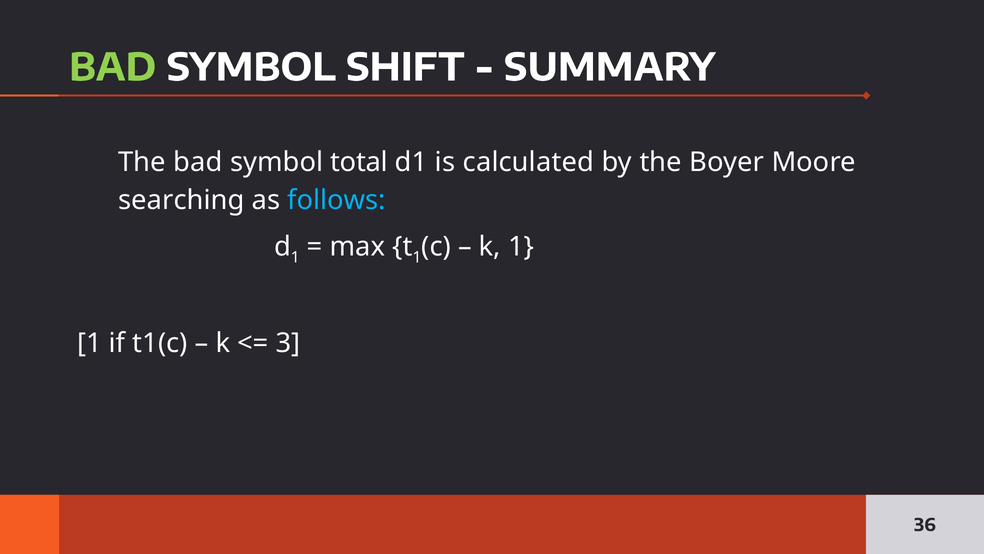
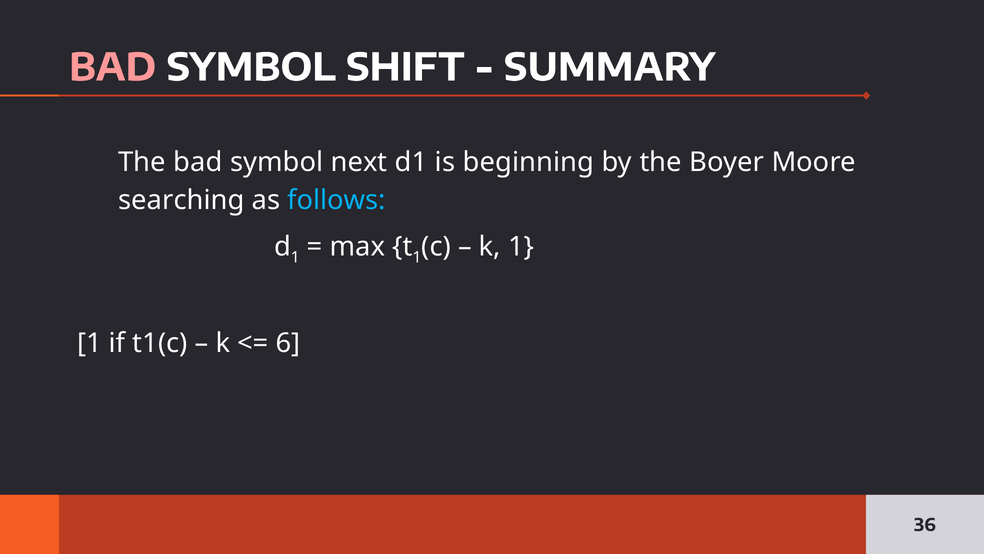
BAD at (113, 68) colour: light green -> pink
total: total -> next
calculated: calculated -> beginning
3: 3 -> 6
